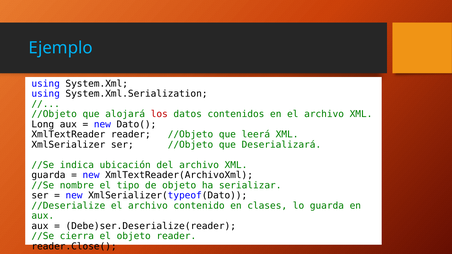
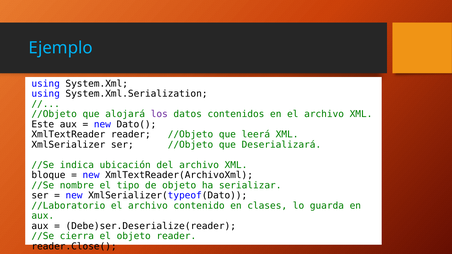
los colour: red -> purple
Long: Long -> Este
guarda at (48, 175): guarda -> bloque
//Deserialize: //Deserialize -> //Laboratorio
